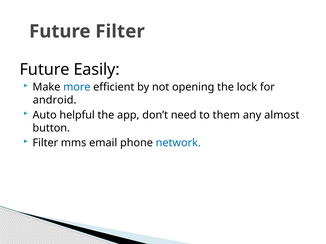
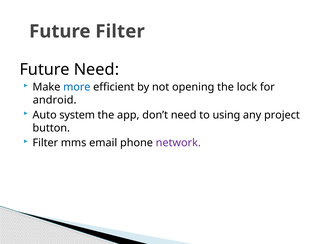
Future Easily: Easily -> Need
helpful: helpful -> system
them: them -> using
almost: almost -> project
network colour: blue -> purple
